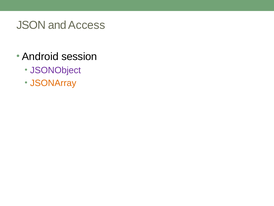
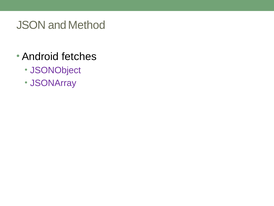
Access: Access -> Method
session: session -> fetches
JSONArray colour: orange -> purple
